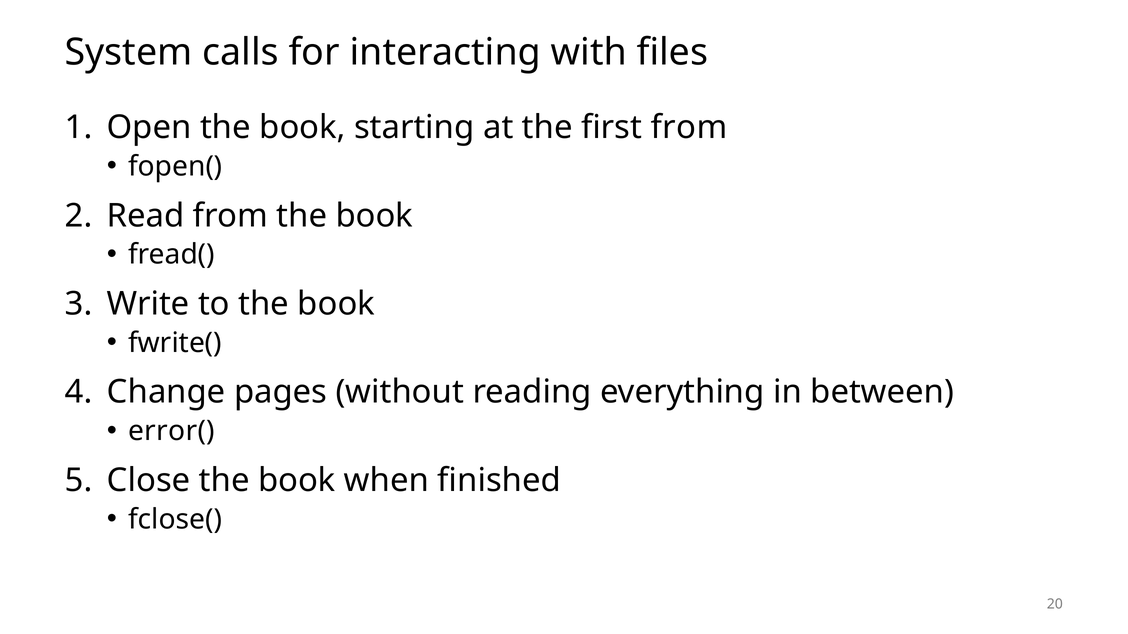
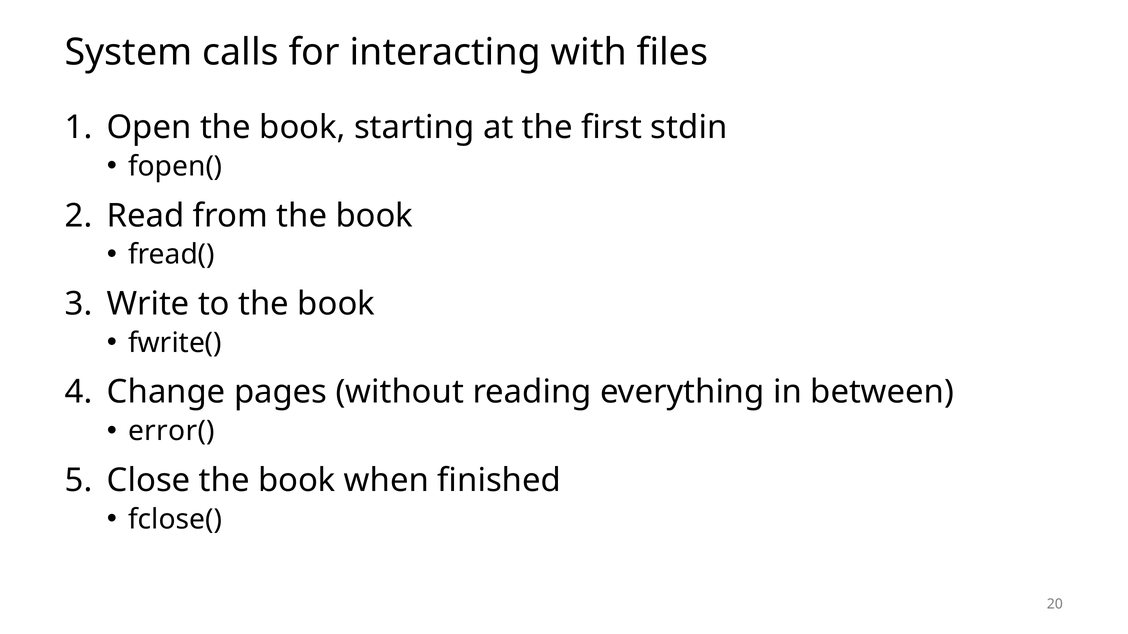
first from: from -> stdin
